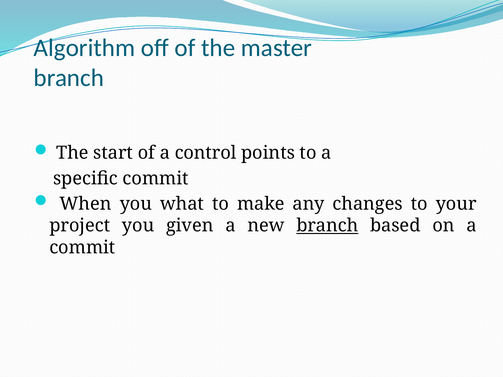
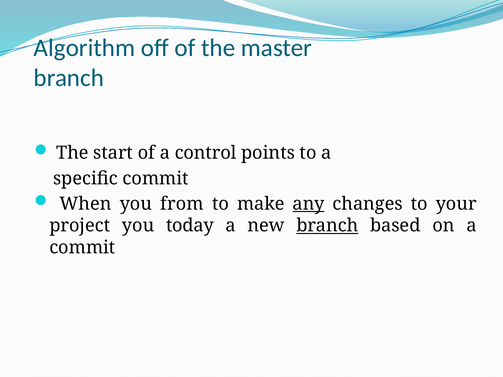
what: what -> from
any underline: none -> present
given: given -> today
